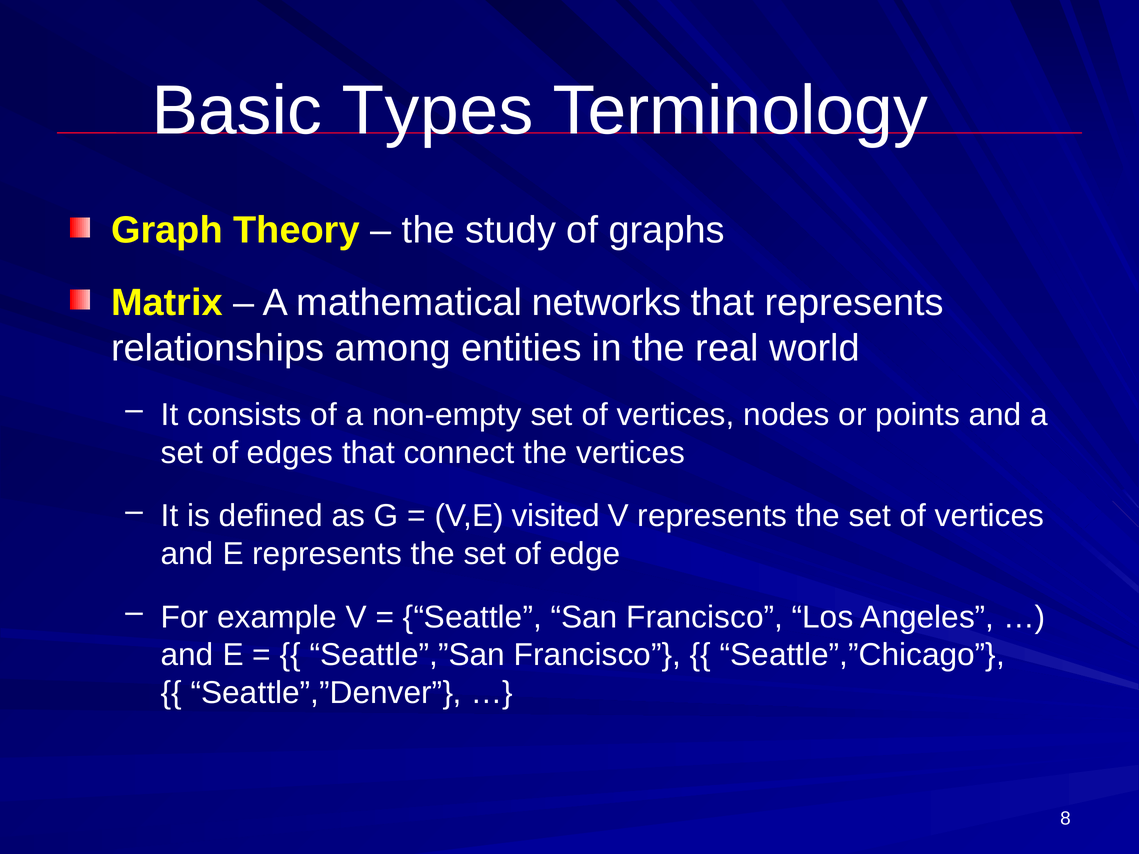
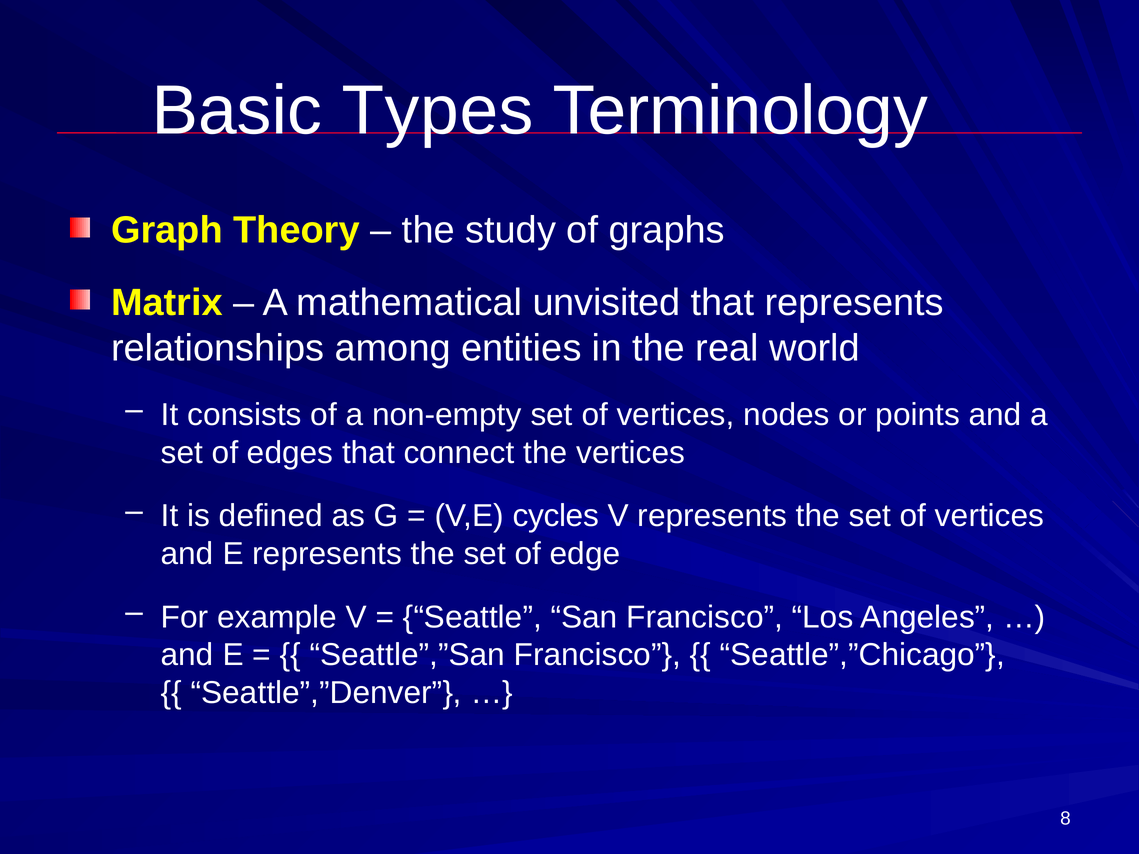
networks: networks -> unvisited
visited: visited -> cycles
